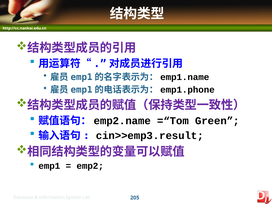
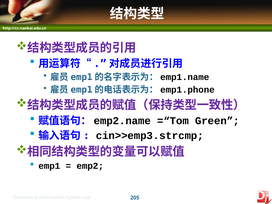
cin>>emp3.result: cin>>emp3.result -> cin>>emp3.strcmp
